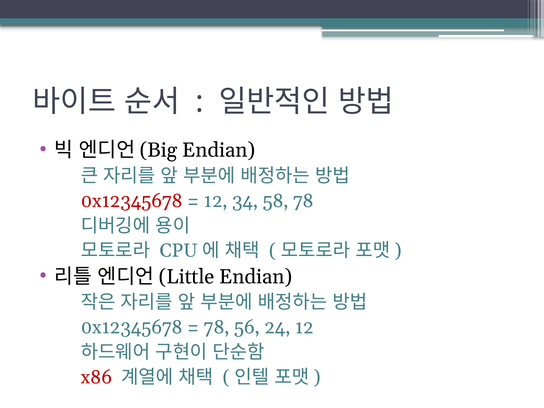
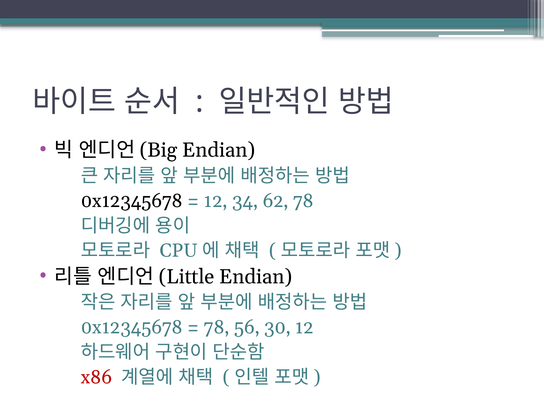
0x12345678 at (132, 201) colour: red -> black
58: 58 -> 62
24: 24 -> 30
